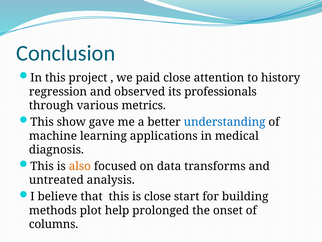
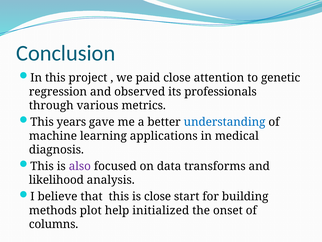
history: history -> genetic
show: show -> years
also colour: orange -> purple
untreated: untreated -> likelihood
prolonged: prolonged -> initialized
